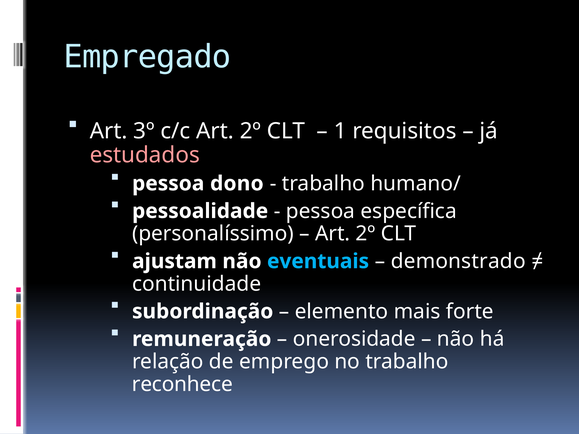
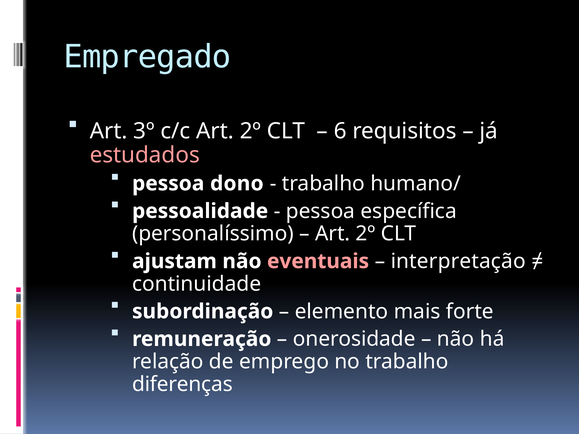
1: 1 -> 6
eventuais colour: light blue -> pink
demonstrado: demonstrado -> interpretação
reconhece: reconhece -> diferenças
